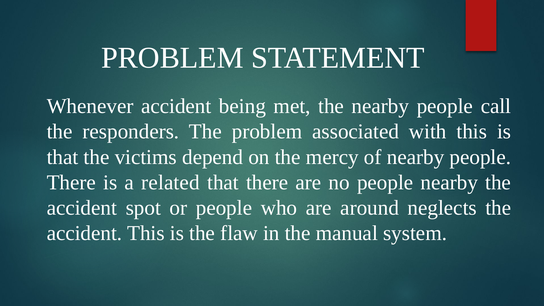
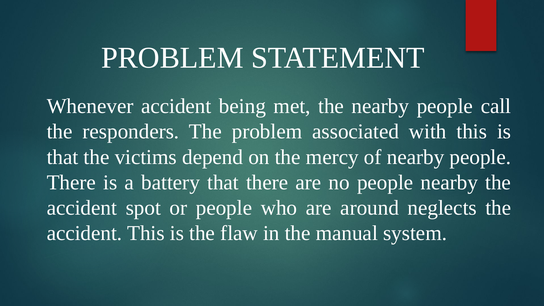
related: related -> battery
